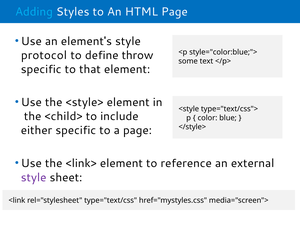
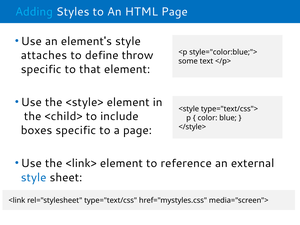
protocol: protocol -> attaches
either: either -> boxes
style at (34, 177) colour: purple -> blue
